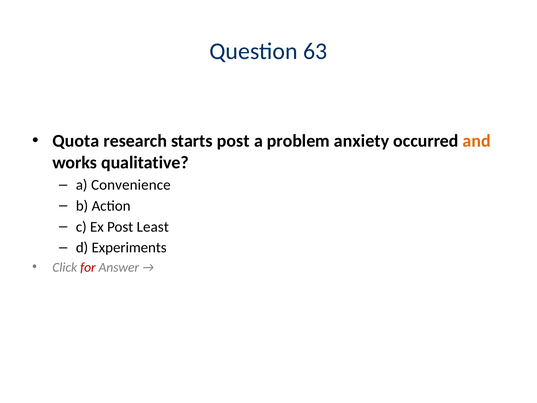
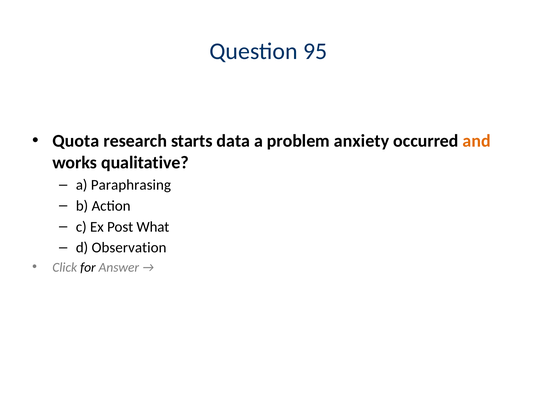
63: 63 -> 95
starts post: post -> data
Convenience: Convenience -> Paraphrasing
Least: Least -> What
Experiments: Experiments -> Observation
for colour: red -> black
